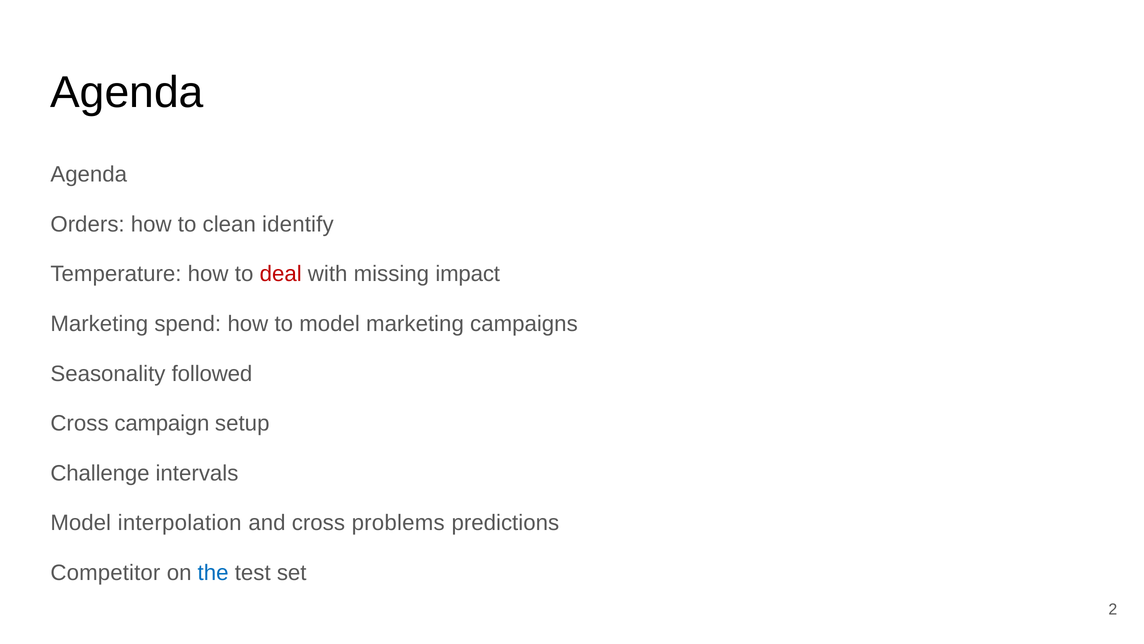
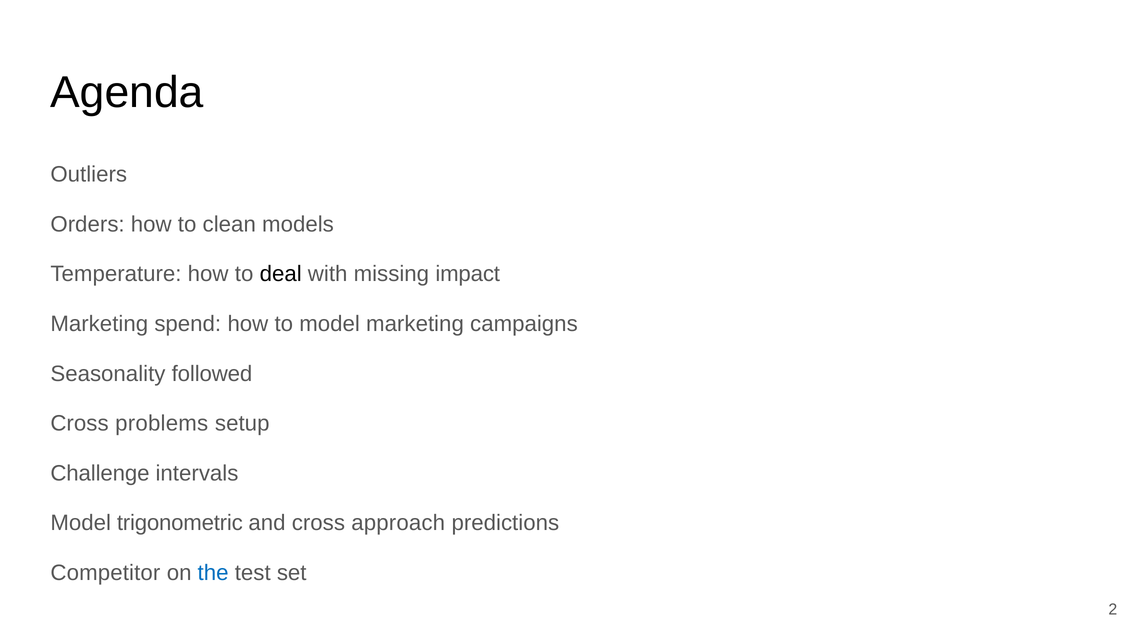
Agenda at (89, 174): Agenda -> Outliers
identify: identify -> models
deal colour: red -> black
campaign: campaign -> problems
interpolation: interpolation -> trigonometric
problems: problems -> approach
